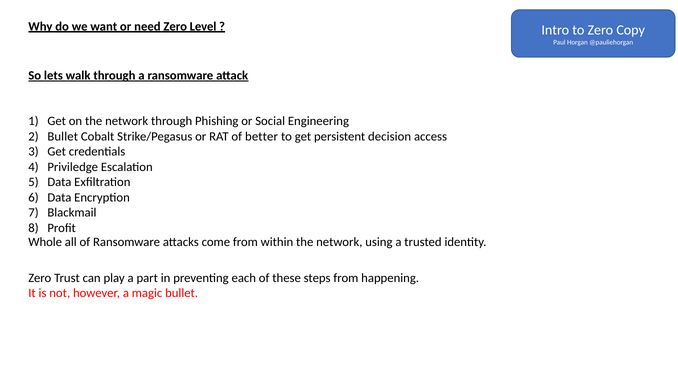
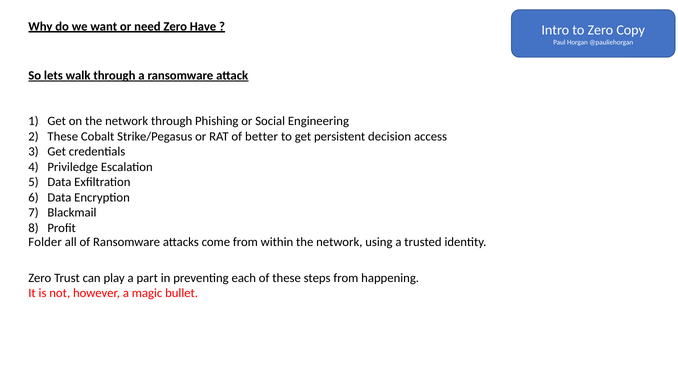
Level: Level -> Have
Bullet at (63, 137): Bullet -> These
Whole: Whole -> Folder
